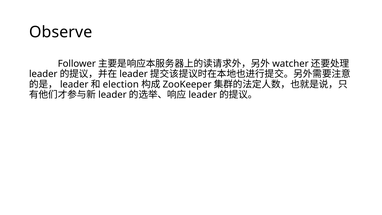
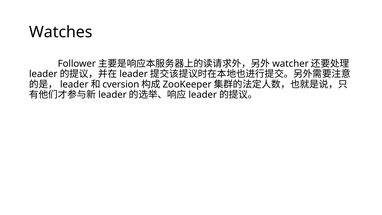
Observe: Observe -> Watches
election: election -> cversion
